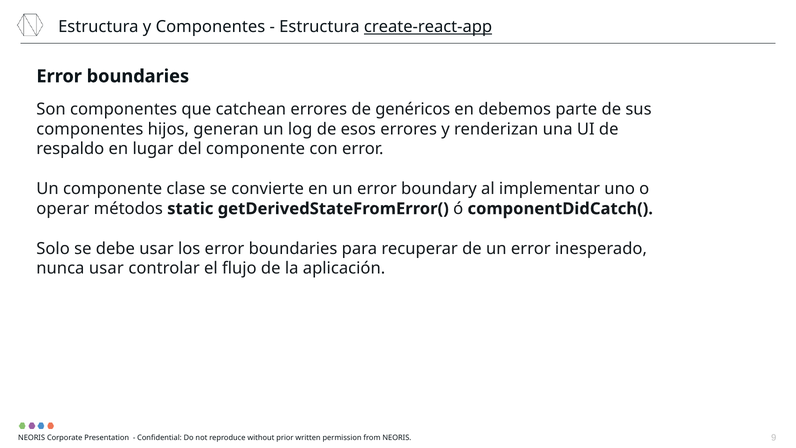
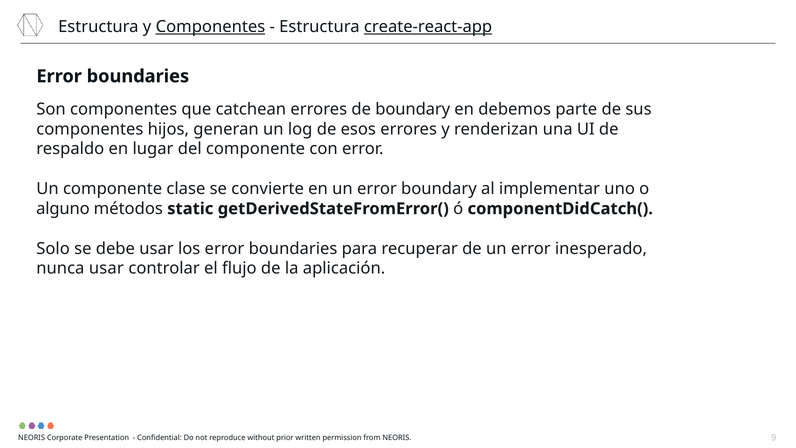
Componentes at (210, 27) underline: none -> present
de genéricos: genéricos -> boundary
operar: operar -> alguno
